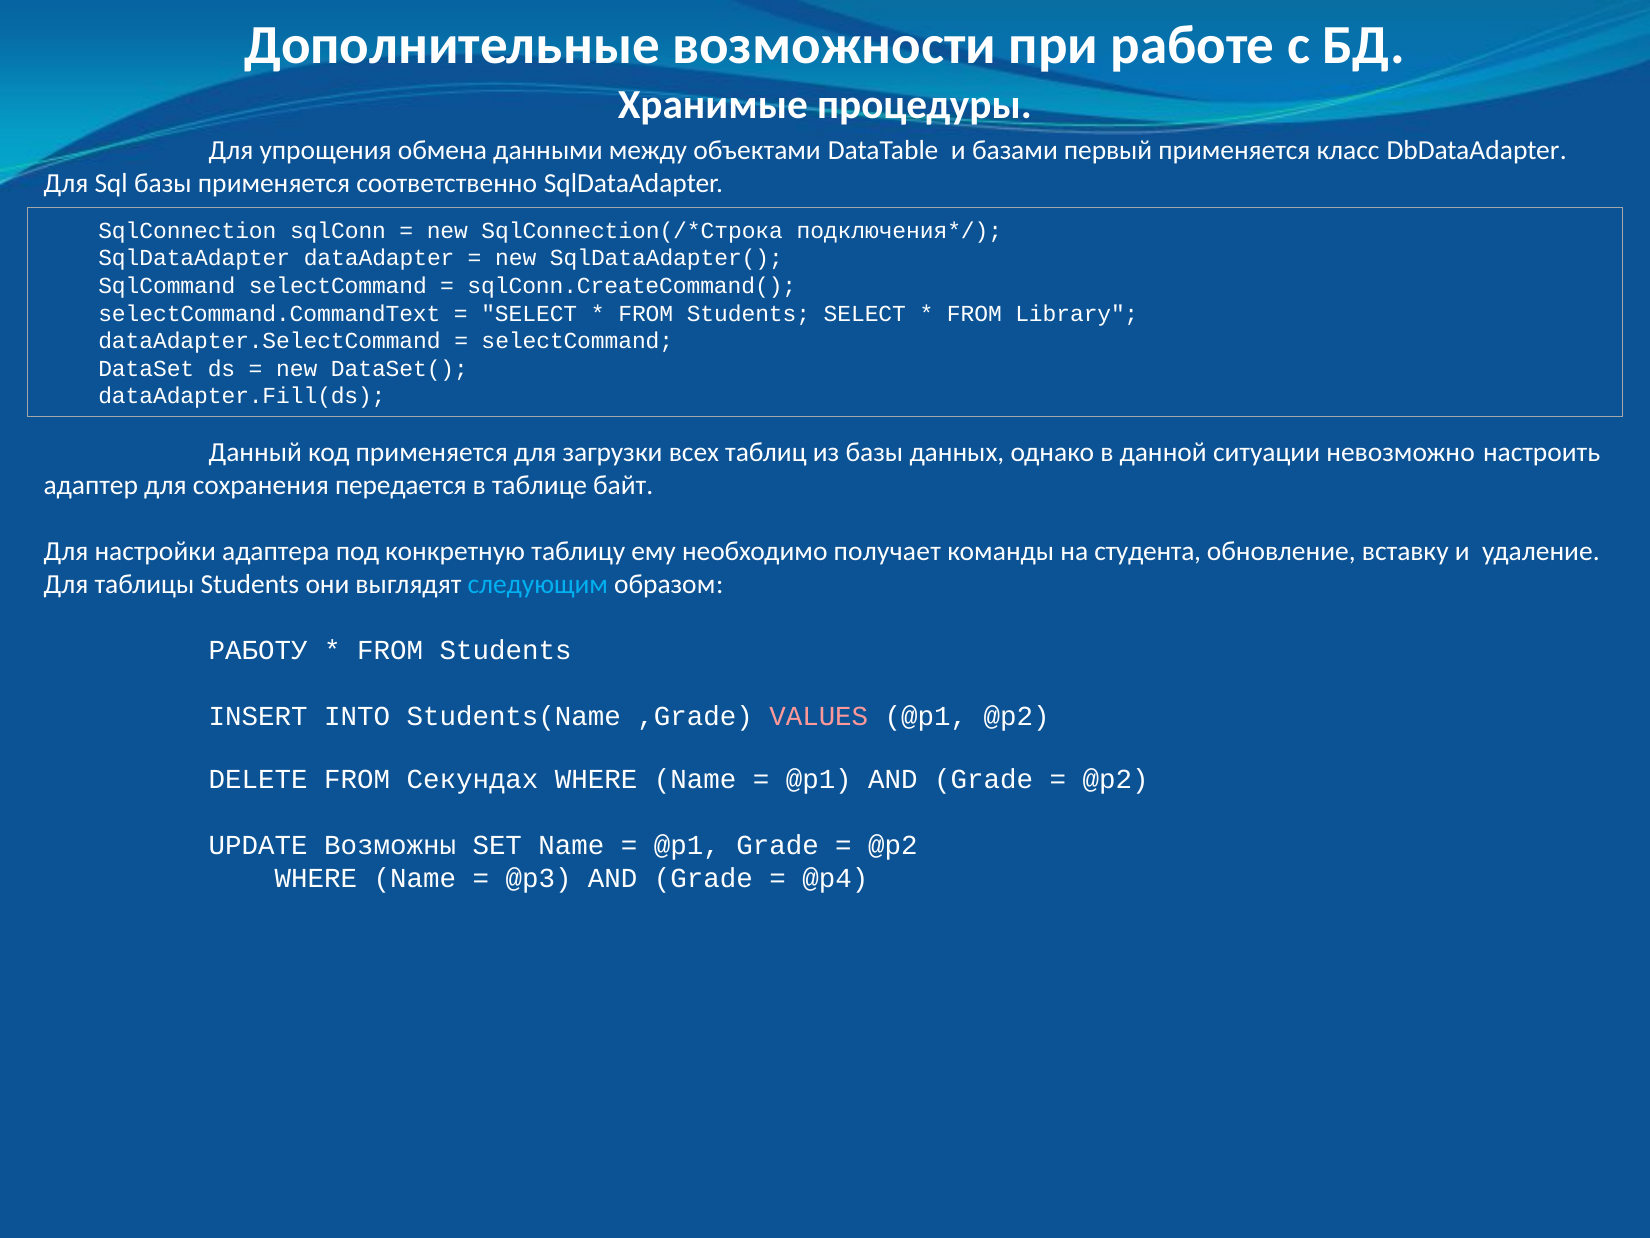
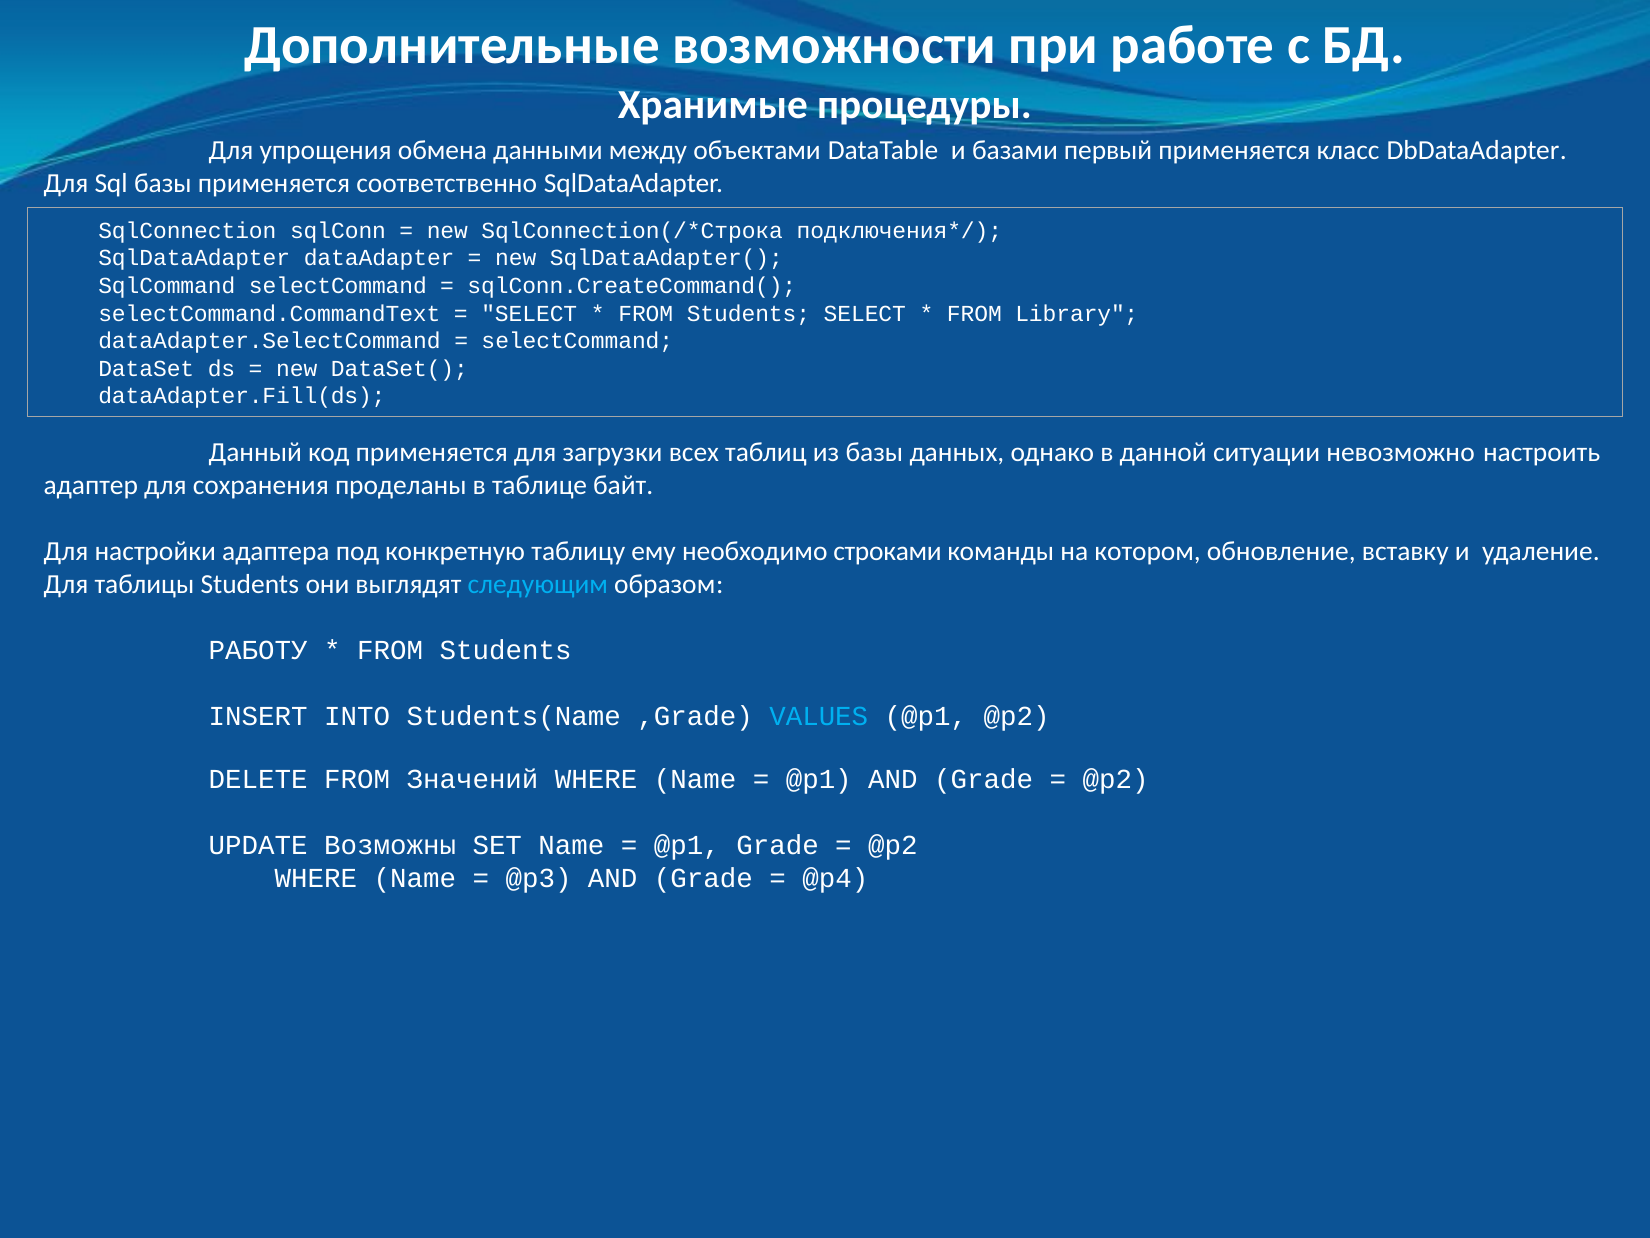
передается: передается -> проделаны
получает: получает -> строками
студента: студента -> котором
VALUES colour: pink -> light blue
Секундах: Секундах -> Значений
